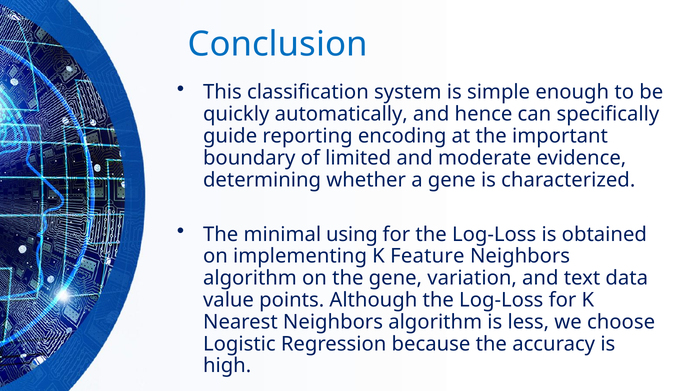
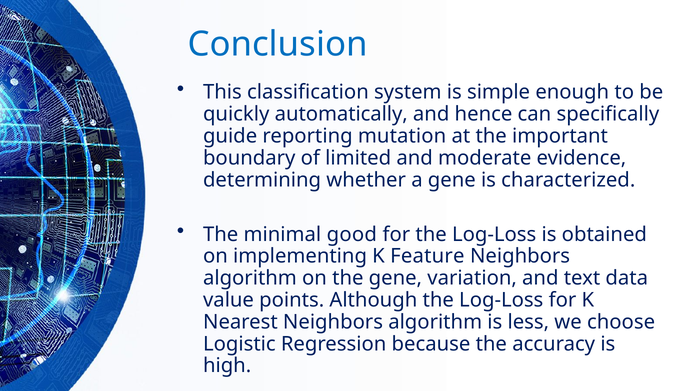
encoding: encoding -> mutation
using: using -> good
